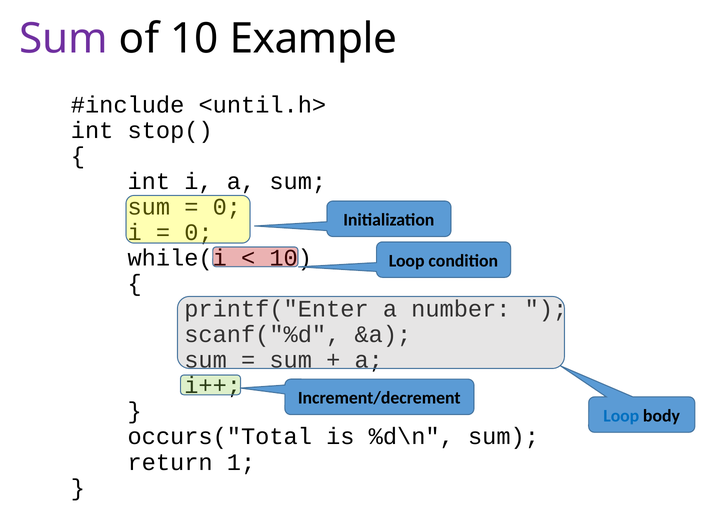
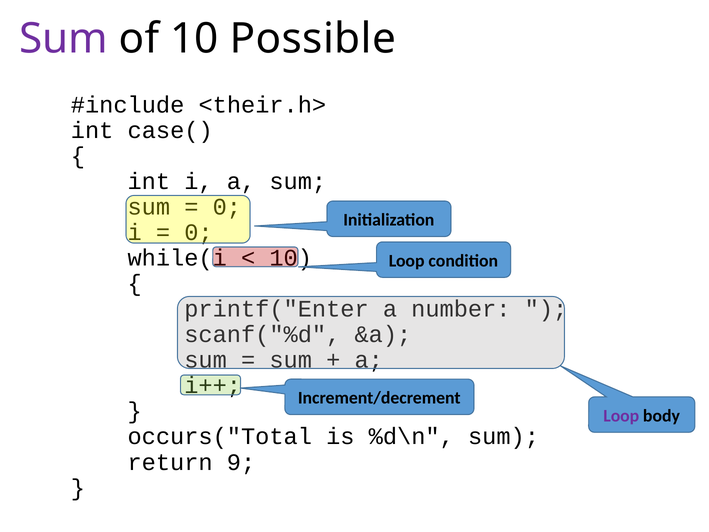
Example: Example -> Possible
<until.h>: <until.h> -> <their.h>
stop(: stop( -> case(
Loop at (621, 416) colour: blue -> purple
1: 1 -> 9
